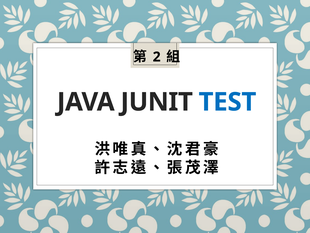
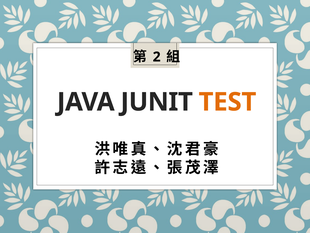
TEST colour: blue -> orange
